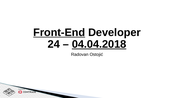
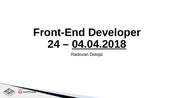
Front-End underline: present -> none
